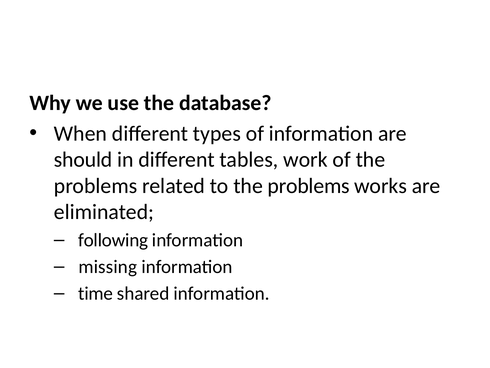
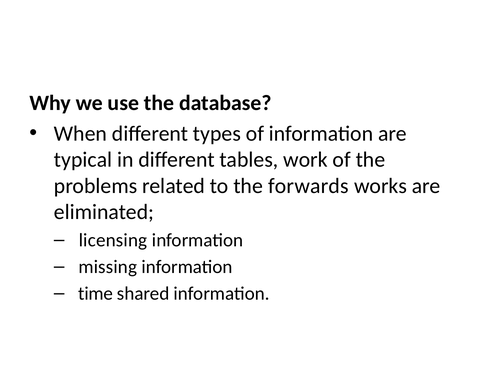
should: should -> typical
to the problems: problems -> forwards
following: following -> licensing
